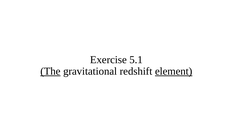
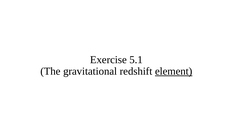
The underline: present -> none
